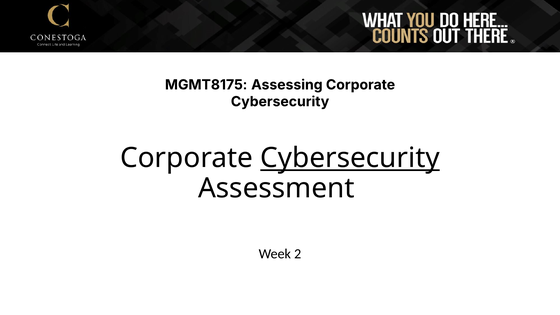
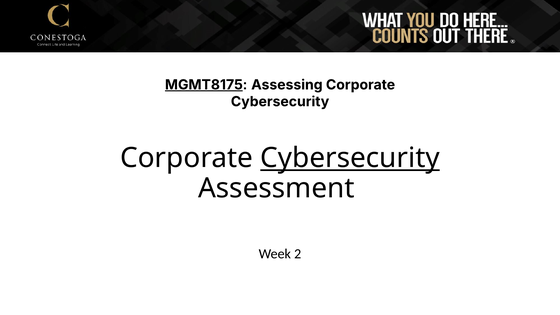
MGMT8175 underline: none -> present
